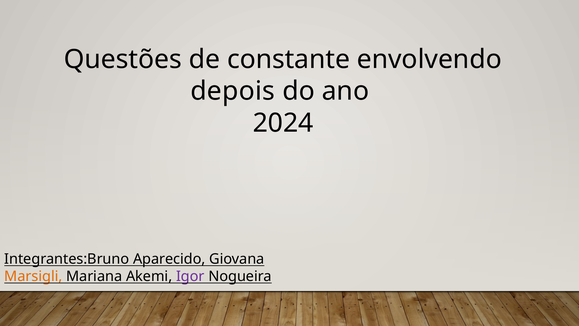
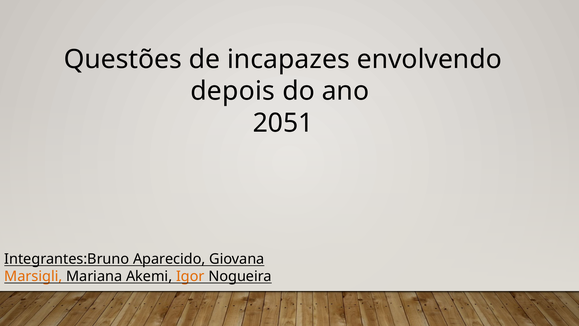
constante: constante -> incapazes
2024: 2024 -> 2051
Igor colour: purple -> orange
